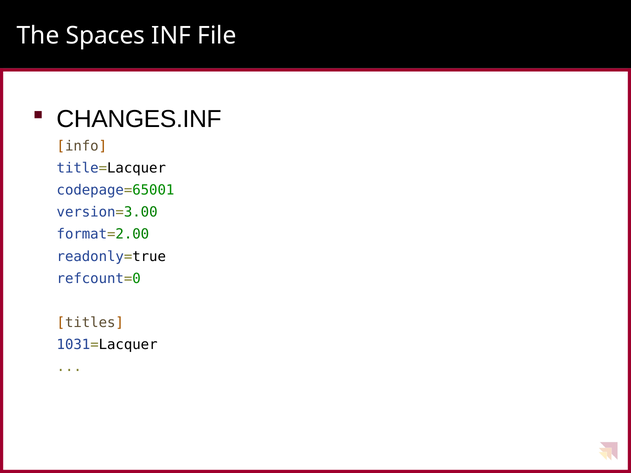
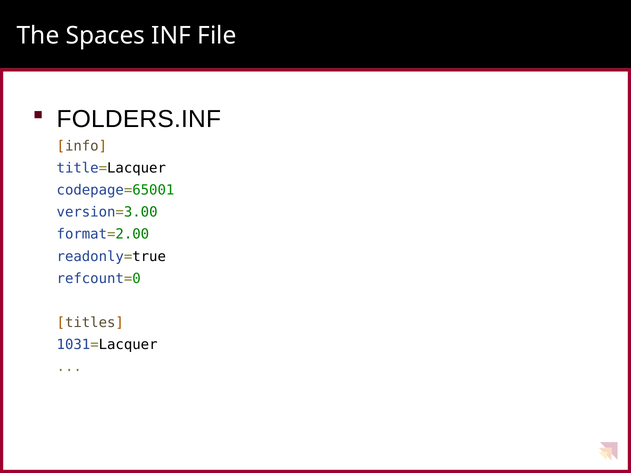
CHANGES.INF: CHANGES.INF -> FOLDERS.INF
